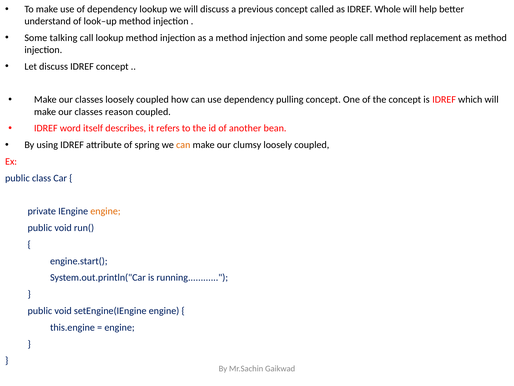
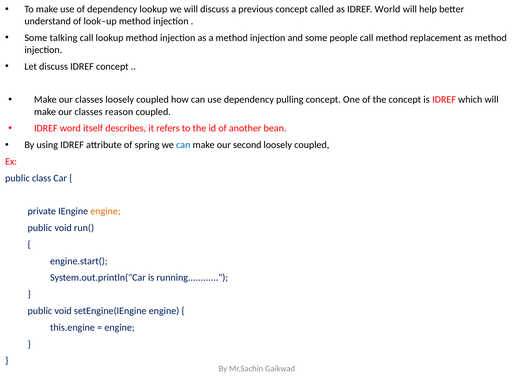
Whole: Whole -> World
can at (183, 145) colour: orange -> blue
clumsy: clumsy -> second
